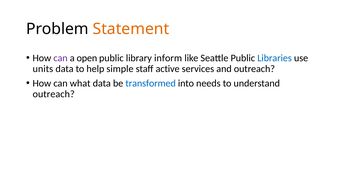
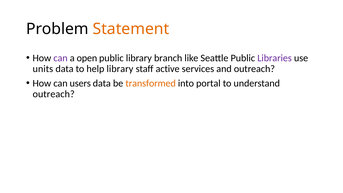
inform: inform -> branch
Libraries colour: blue -> purple
help simple: simple -> library
what: what -> users
transformed colour: blue -> orange
needs: needs -> portal
